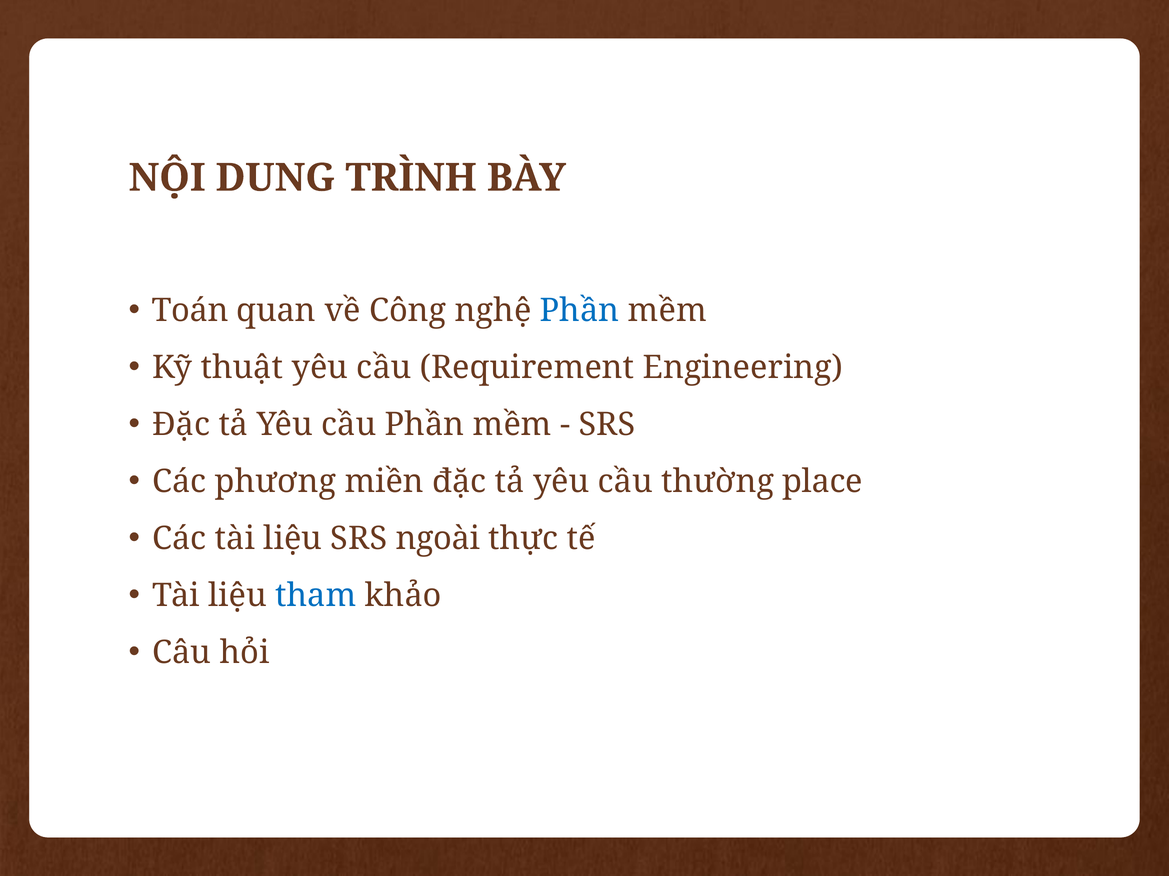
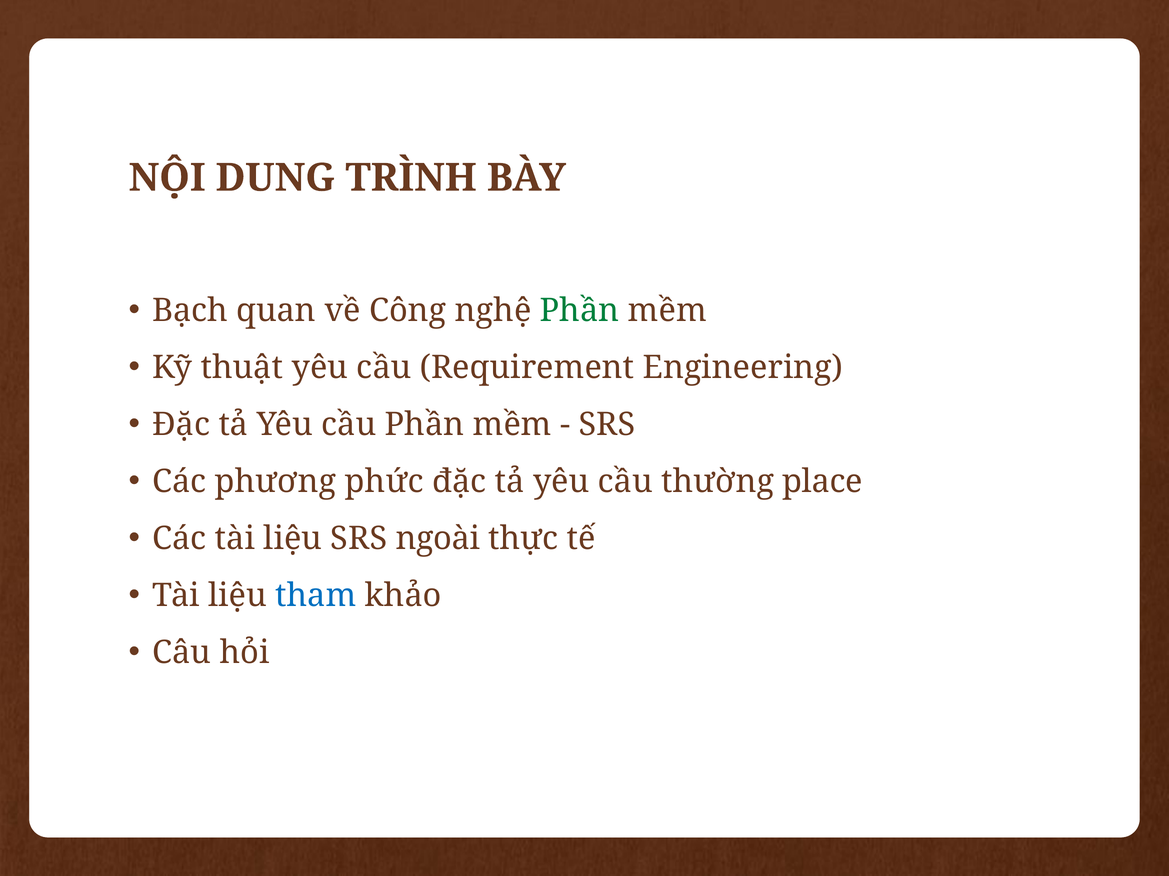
Toán: Toán -> Bạch
Phần at (580, 311) colour: blue -> green
miền: miền -> phức
